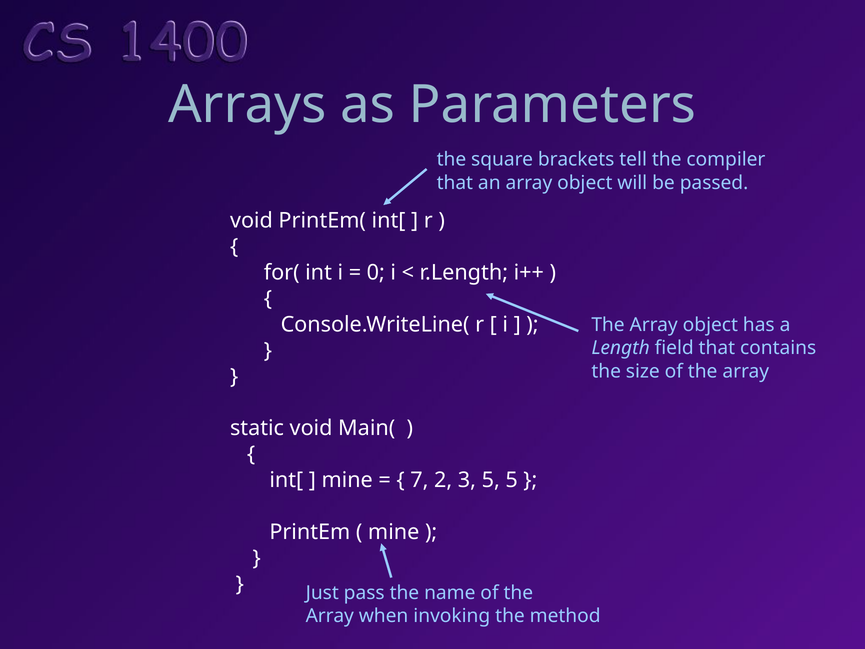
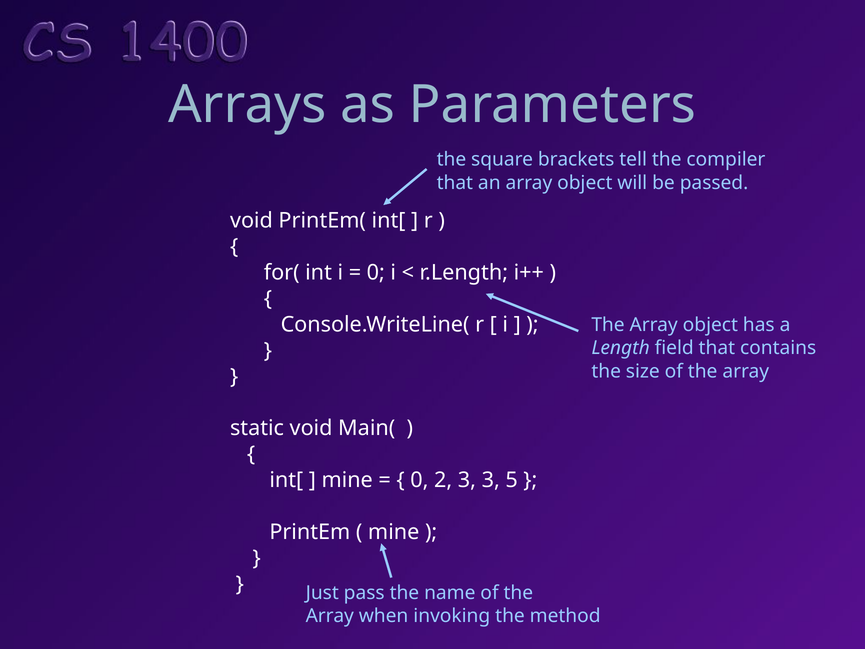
7 at (419, 480): 7 -> 0
3 5: 5 -> 3
